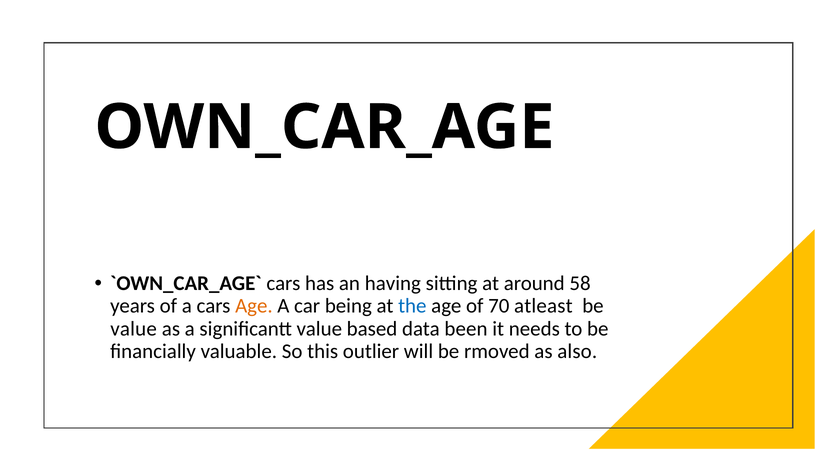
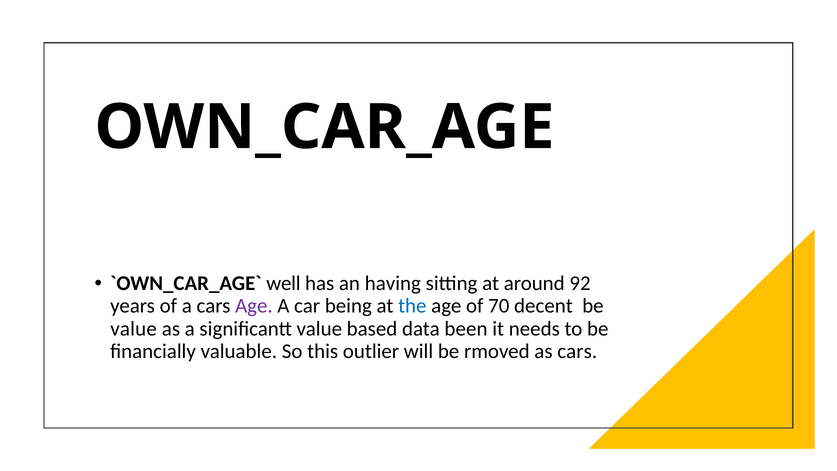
cars at (283, 283): cars -> well
58: 58 -> 92
Age at (254, 306) colour: orange -> purple
atleast: atleast -> decent
as also: also -> cars
